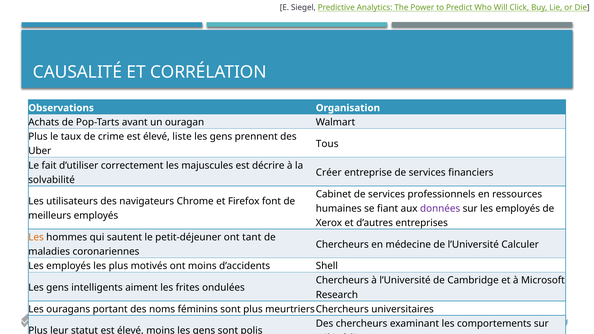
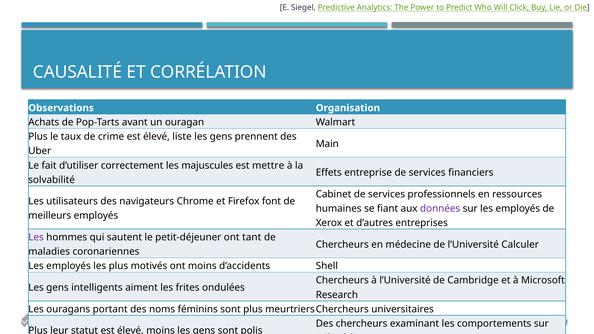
Tous: Tous -> Main
décrire: décrire -> mettre
Créer: Créer -> Effets
Les at (36, 237) colour: orange -> purple
